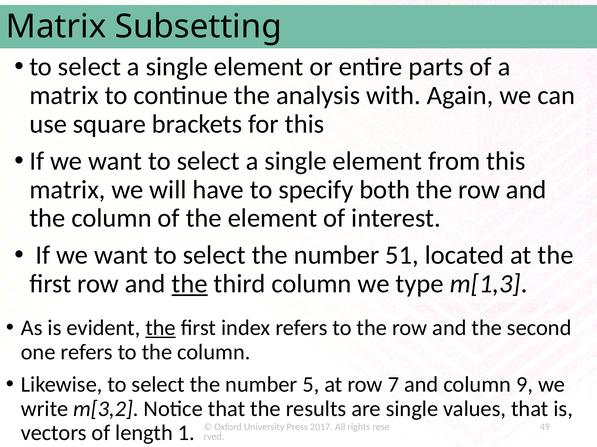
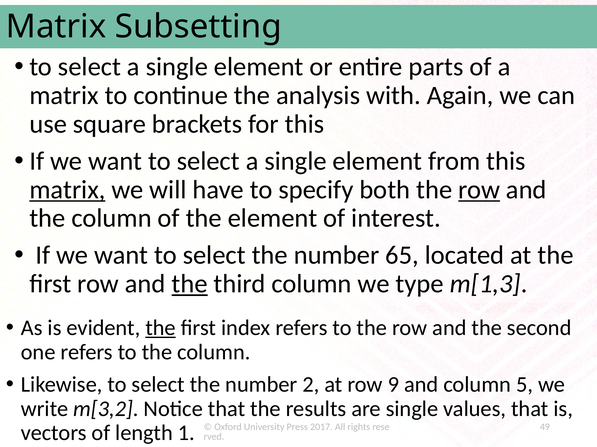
matrix at (67, 190) underline: none -> present
row at (479, 190) underline: none -> present
51: 51 -> 65
5: 5 -> 2
7: 7 -> 9
9: 9 -> 5
